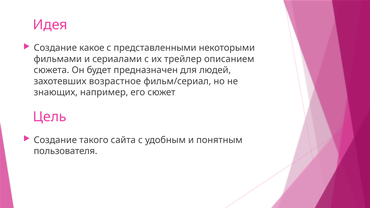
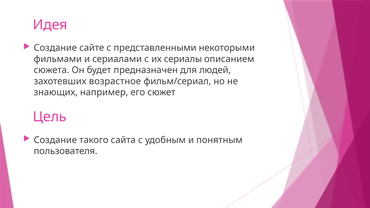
какое: какое -> сайте
трейлер: трейлер -> сериалы
